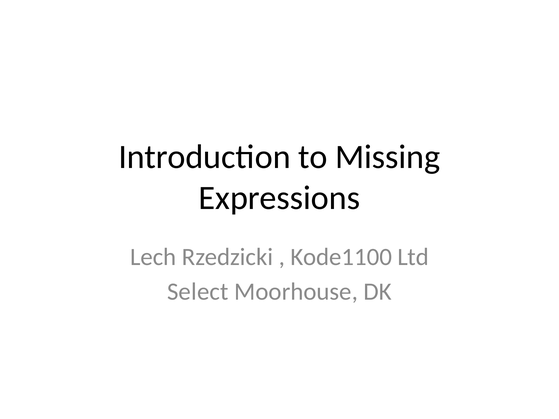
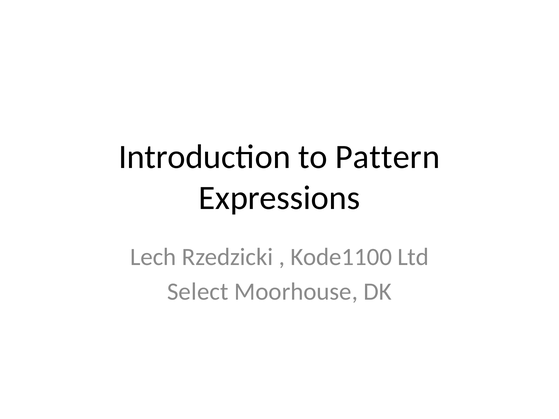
Missing: Missing -> Pattern
